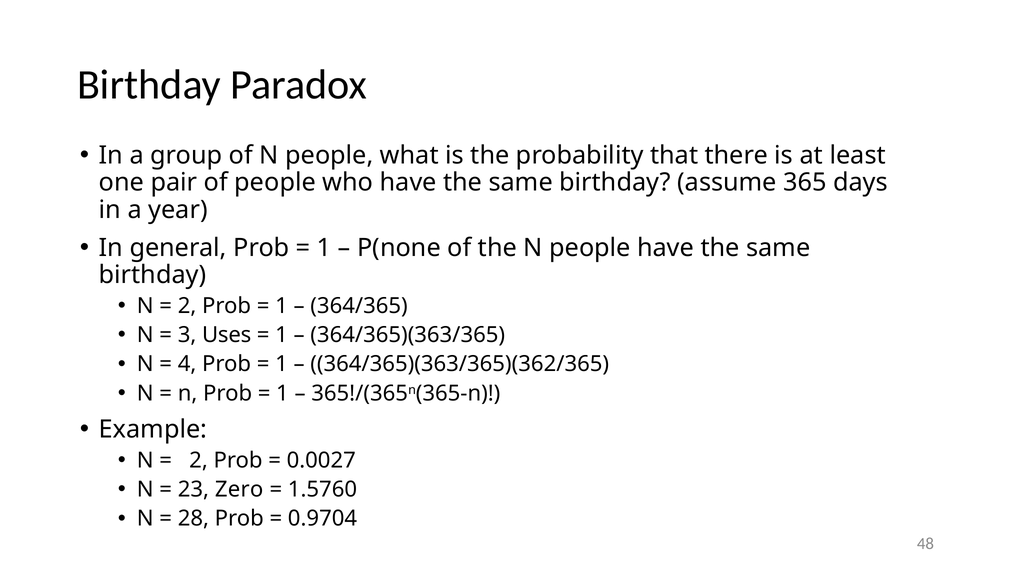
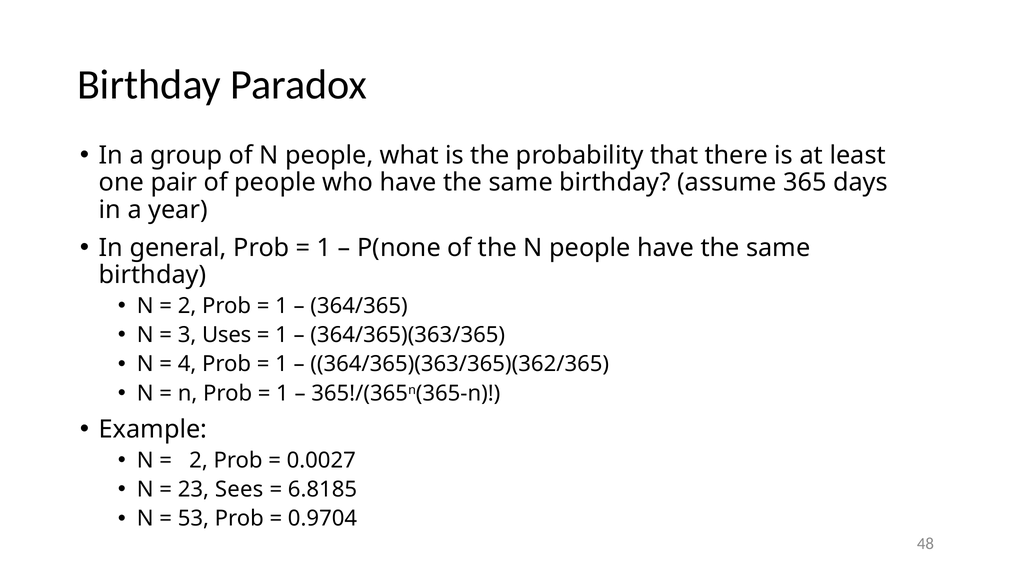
Zero: Zero -> Sees
1.5760: 1.5760 -> 6.8185
28: 28 -> 53
